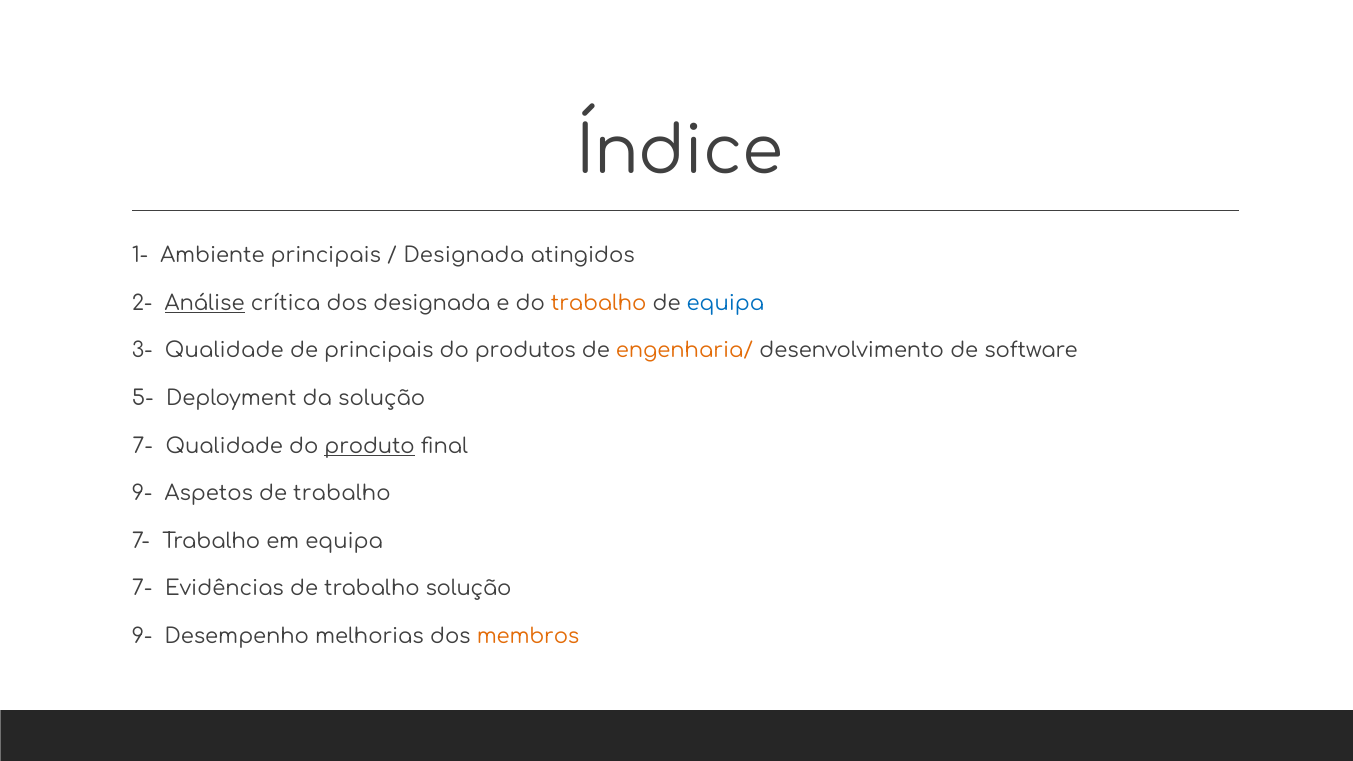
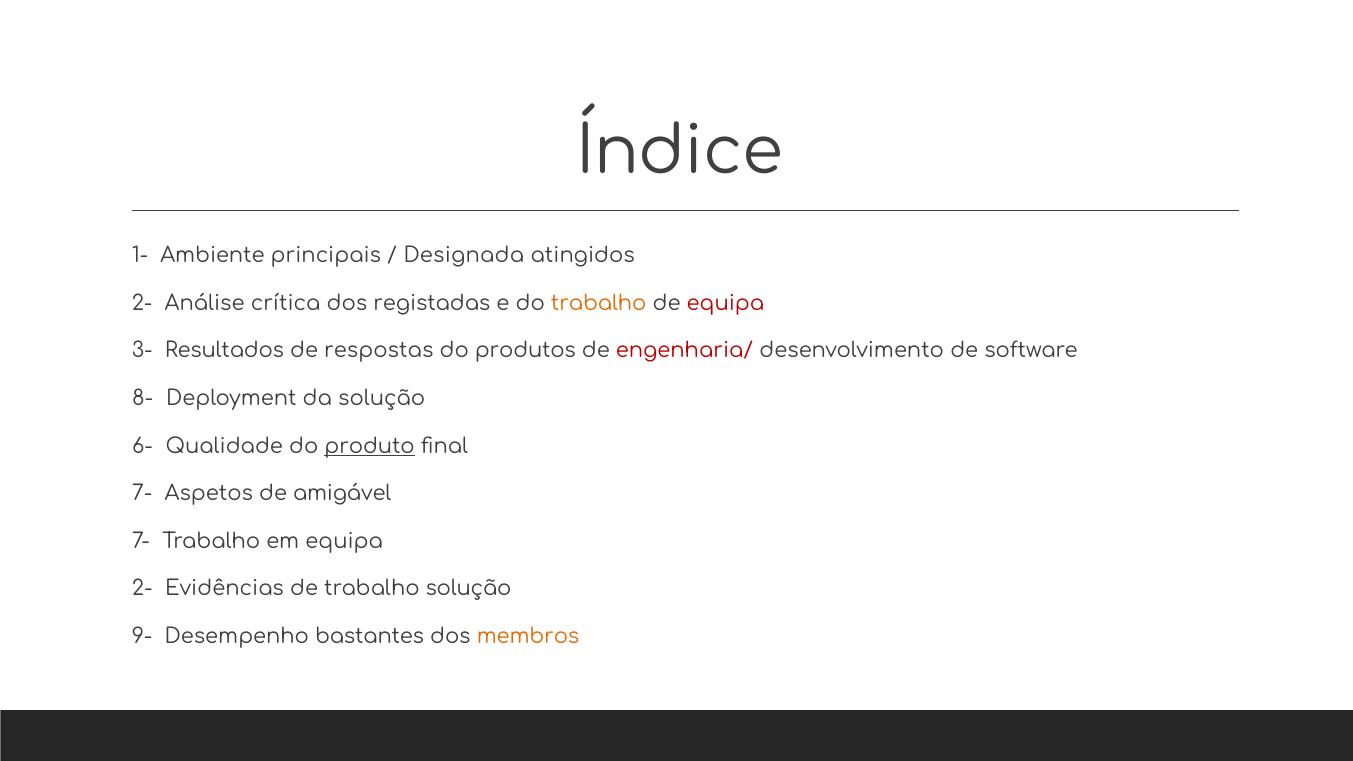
Análise underline: present -> none
dos designada: designada -> registadas
equipa at (725, 303) colour: blue -> red
3- Qualidade: Qualidade -> Resultados
de principais: principais -> respostas
engenharia/ colour: orange -> red
5-: 5- -> 8-
7- at (143, 446): 7- -> 6-
9- at (142, 494): 9- -> 7-
Aspetos de trabalho: trabalho -> amigável
7- at (142, 589): 7- -> 2-
melhorias: melhorias -> bastantes
